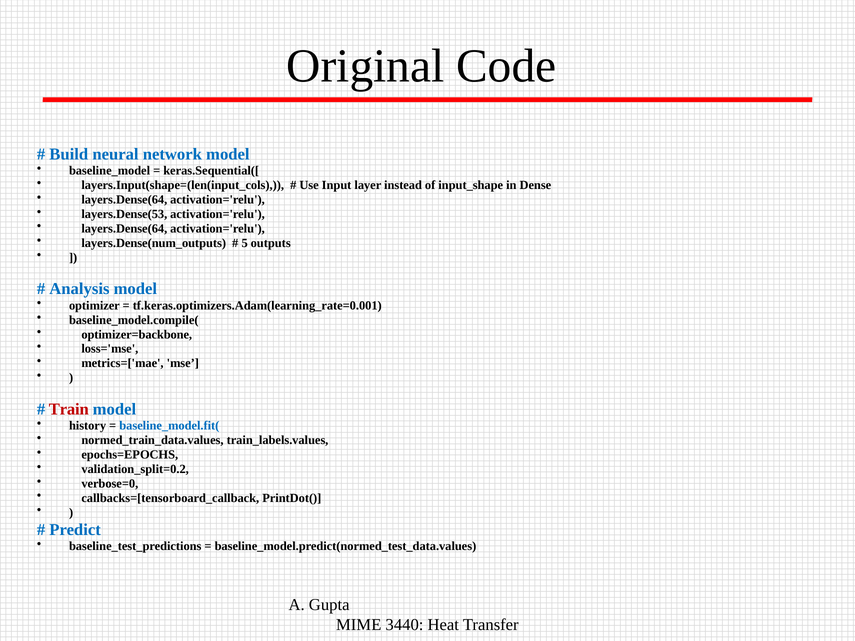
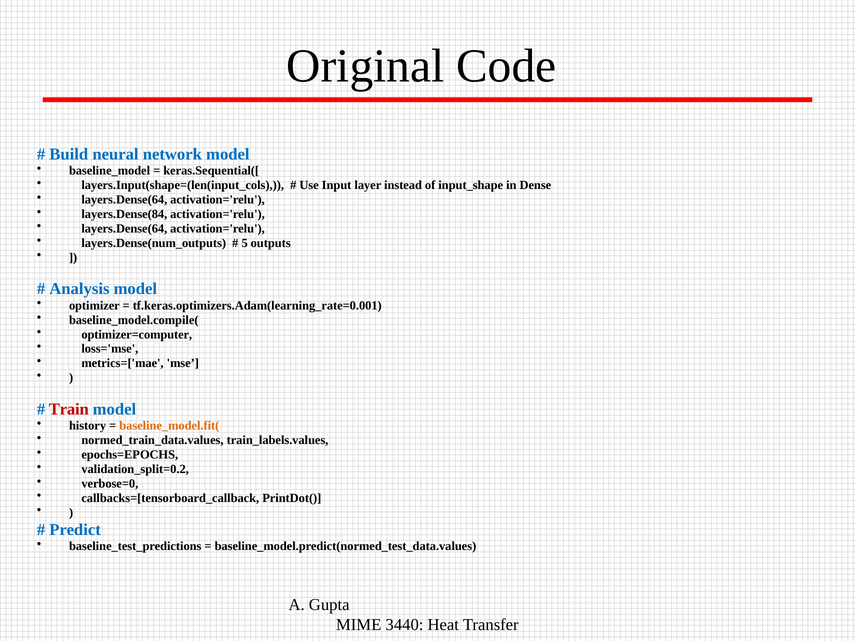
layers.Dense(53: layers.Dense(53 -> layers.Dense(84
optimizer=backbone: optimizer=backbone -> optimizer=computer
baseline_model.fit( colour: blue -> orange
